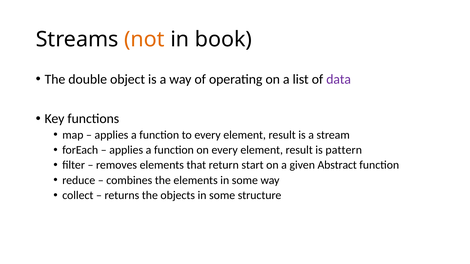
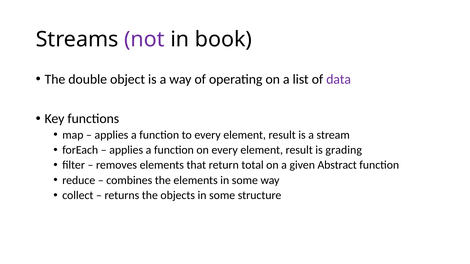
not colour: orange -> purple
pattern: pattern -> grading
start: start -> total
